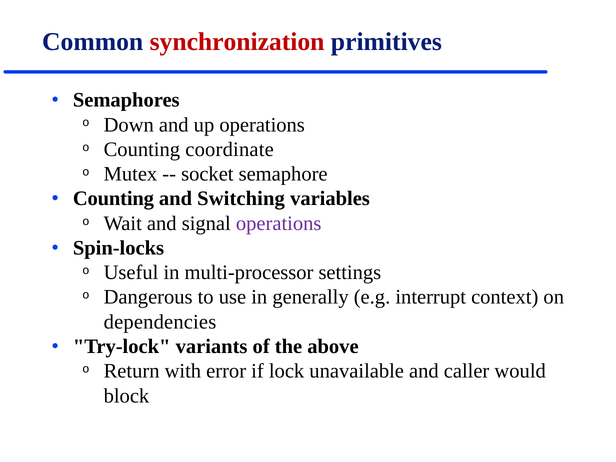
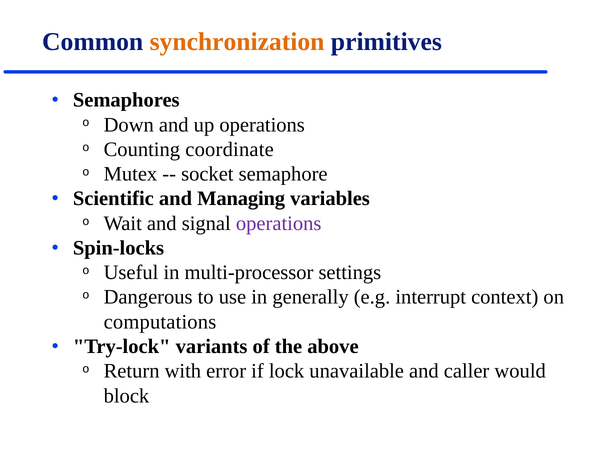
synchronization colour: red -> orange
Counting at (113, 199): Counting -> Scientific
Switching: Switching -> Managing
dependencies: dependencies -> computations
